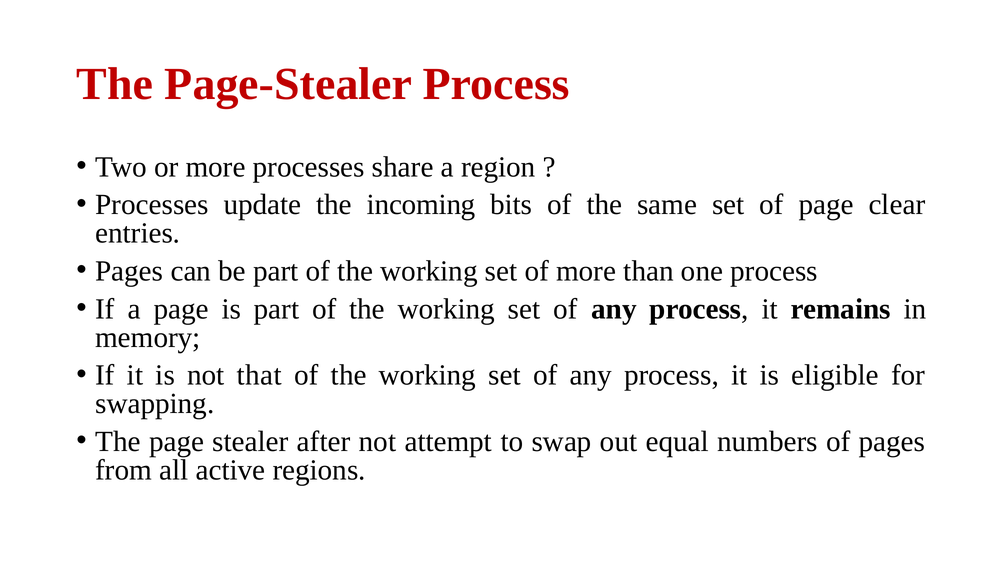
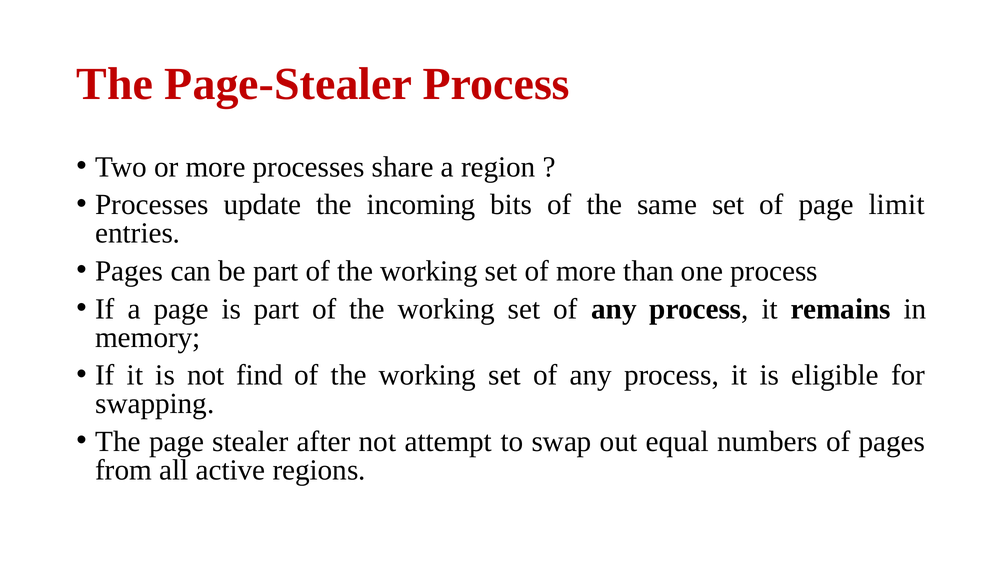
clear: clear -> limit
that: that -> find
